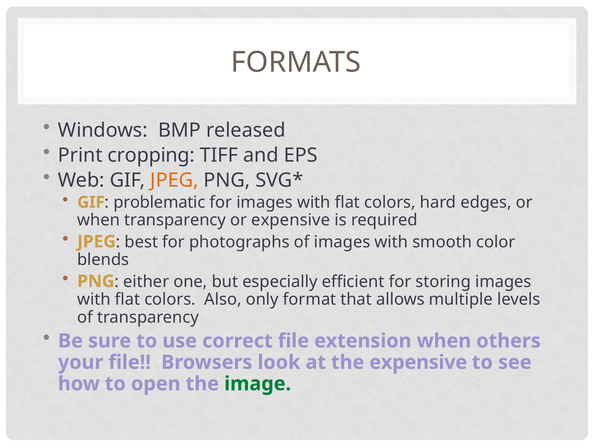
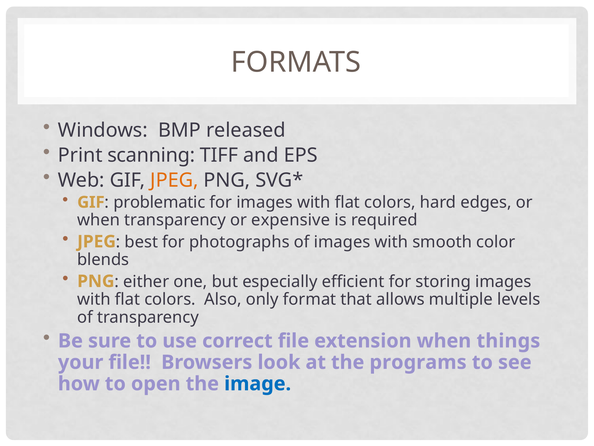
cropping: cropping -> scanning
others: others -> things
the expensive: expensive -> programs
image colour: green -> blue
